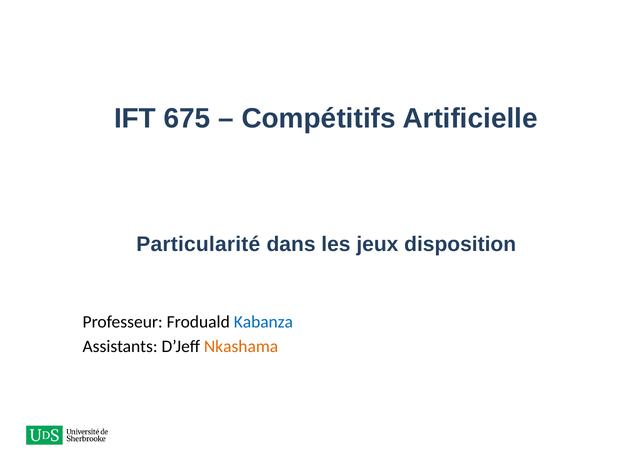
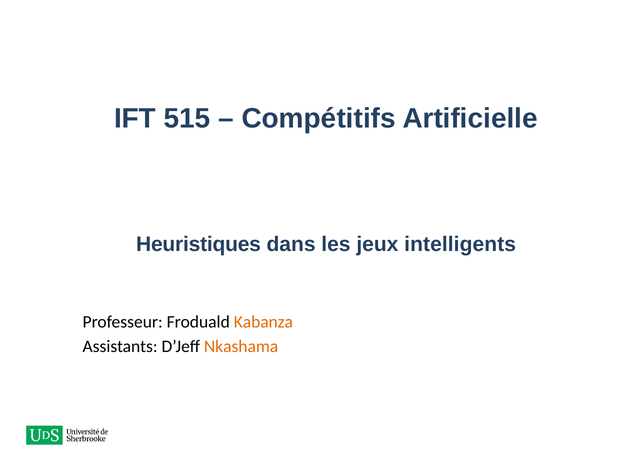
675: 675 -> 515
Particularité: Particularité -> Heuristiques
disposition: disposition -> intelligents
Kabanza colour: blue -> orange
